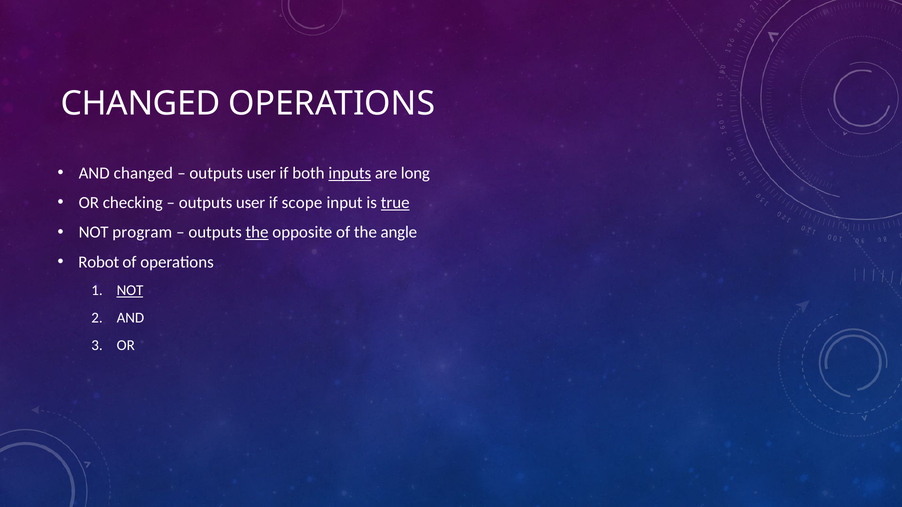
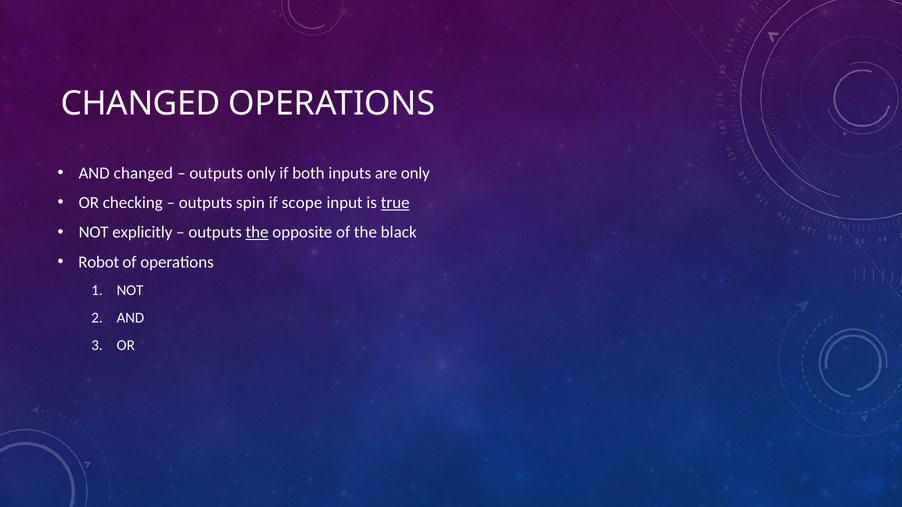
user at (261, 173): user -> only
inputs underline: present -> none
are long: long -> only
user at (251, 203): user -> spin
program: program -> explicitly
angle: angle -> black
NOT at (130, 291) underline: present -> none
